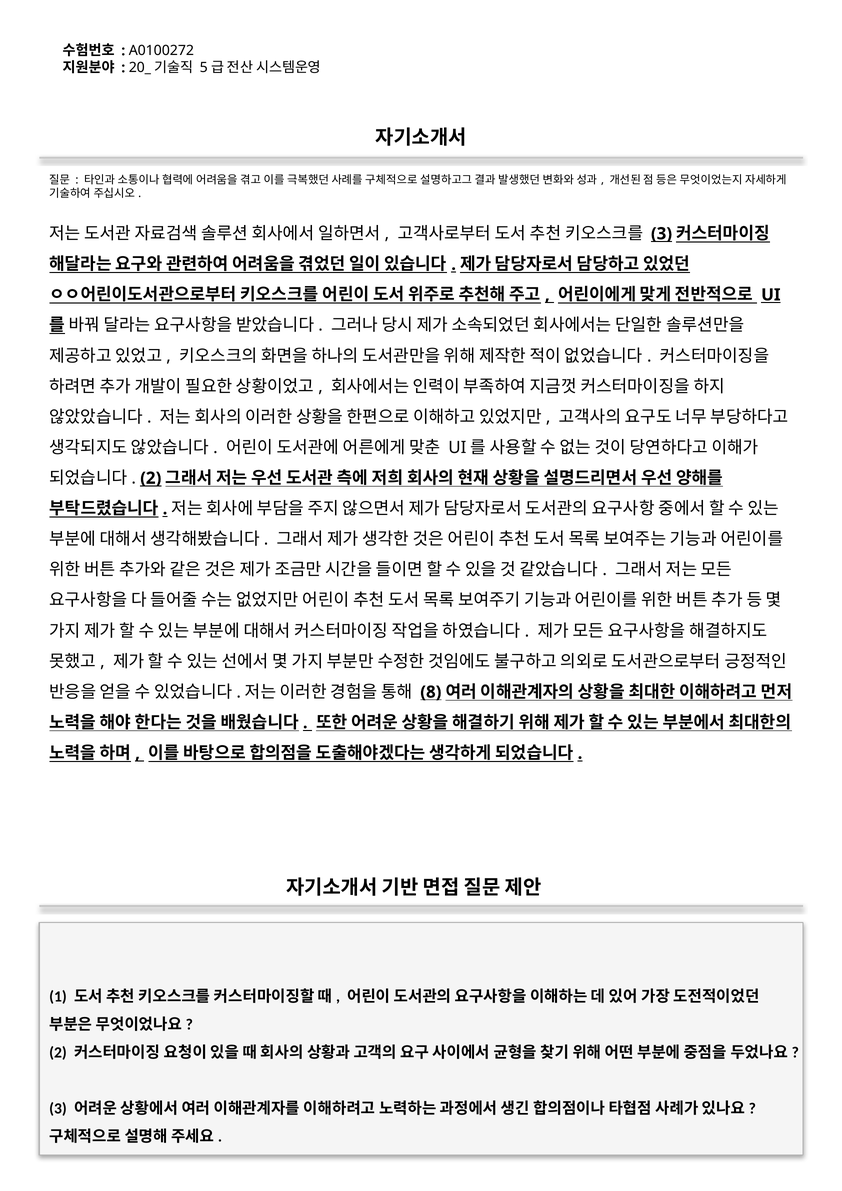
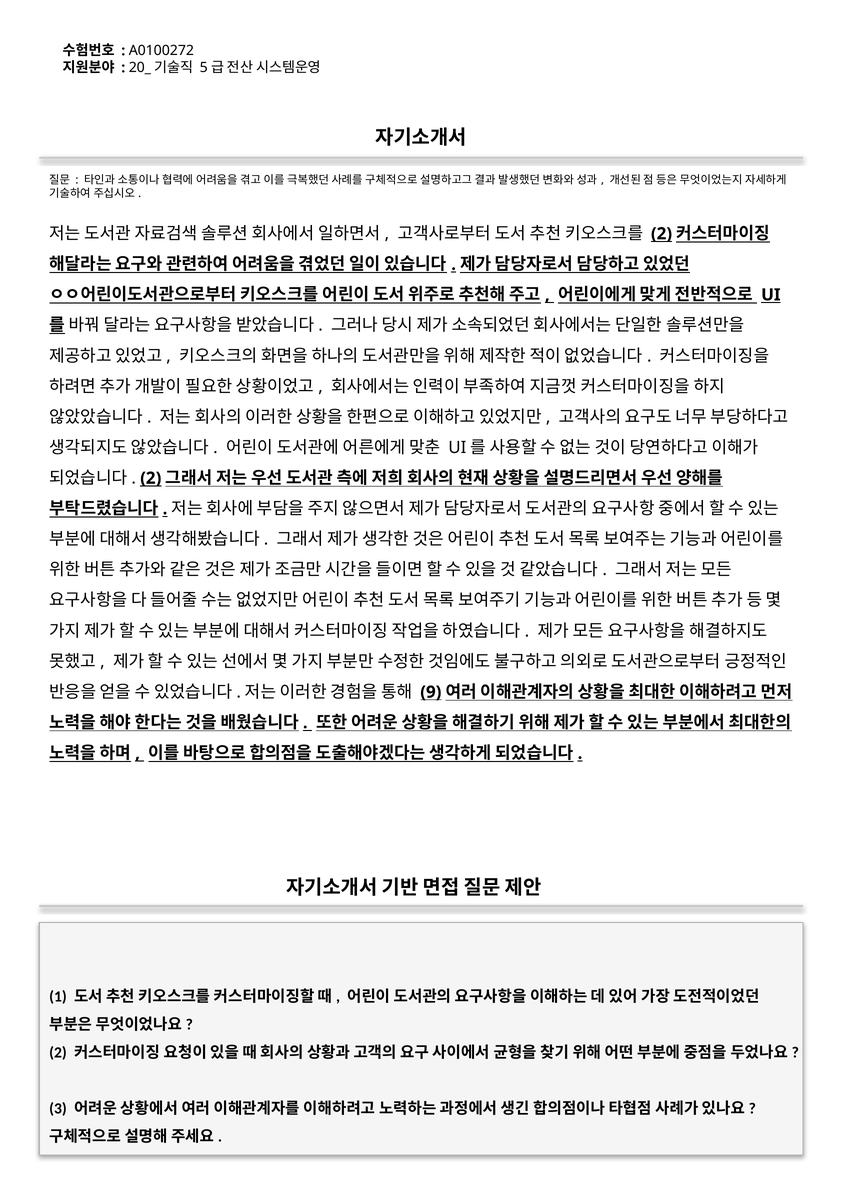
3 at (662, 234): 3 -> 2
8: 8 -> 9
